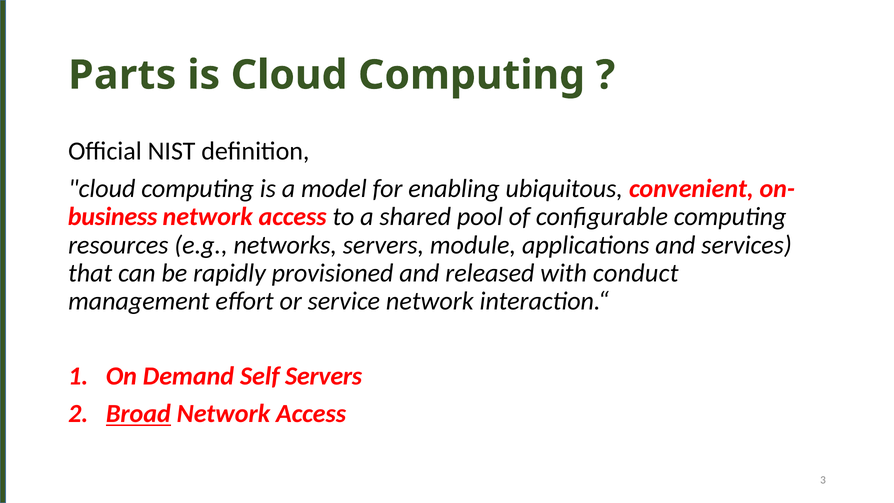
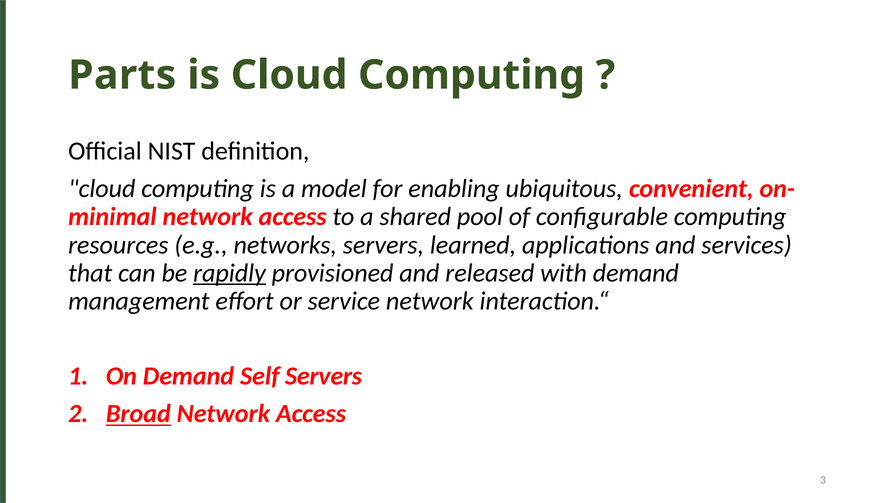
business: business -> minimal
module: module -> learned
rapidly underline: none -> present
with conduct: conduct -> demand
